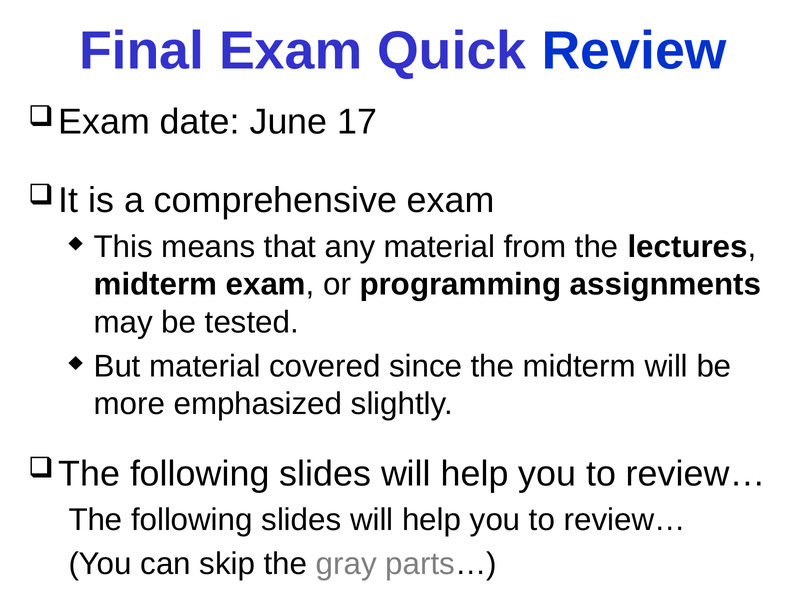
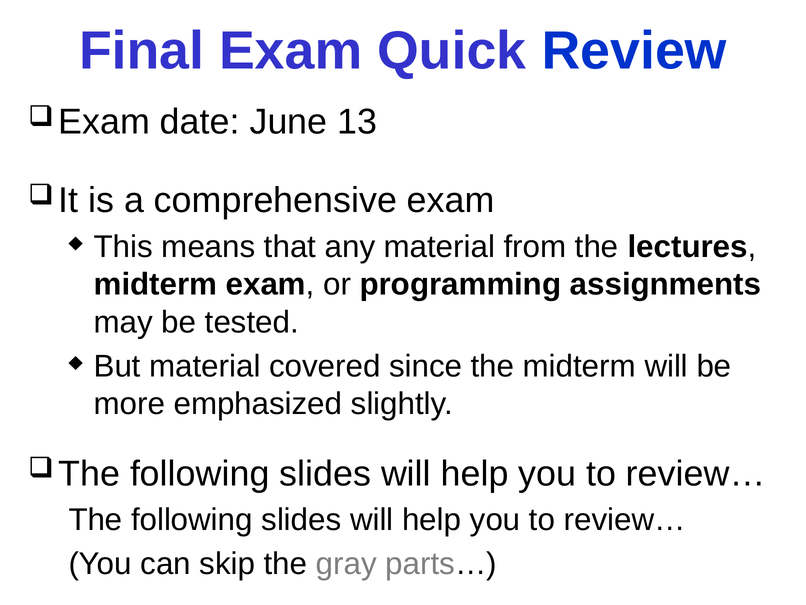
17: 17 -> 13
